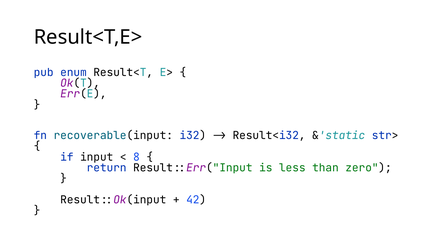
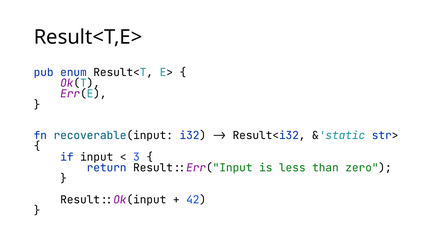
8: 8 -> 3
